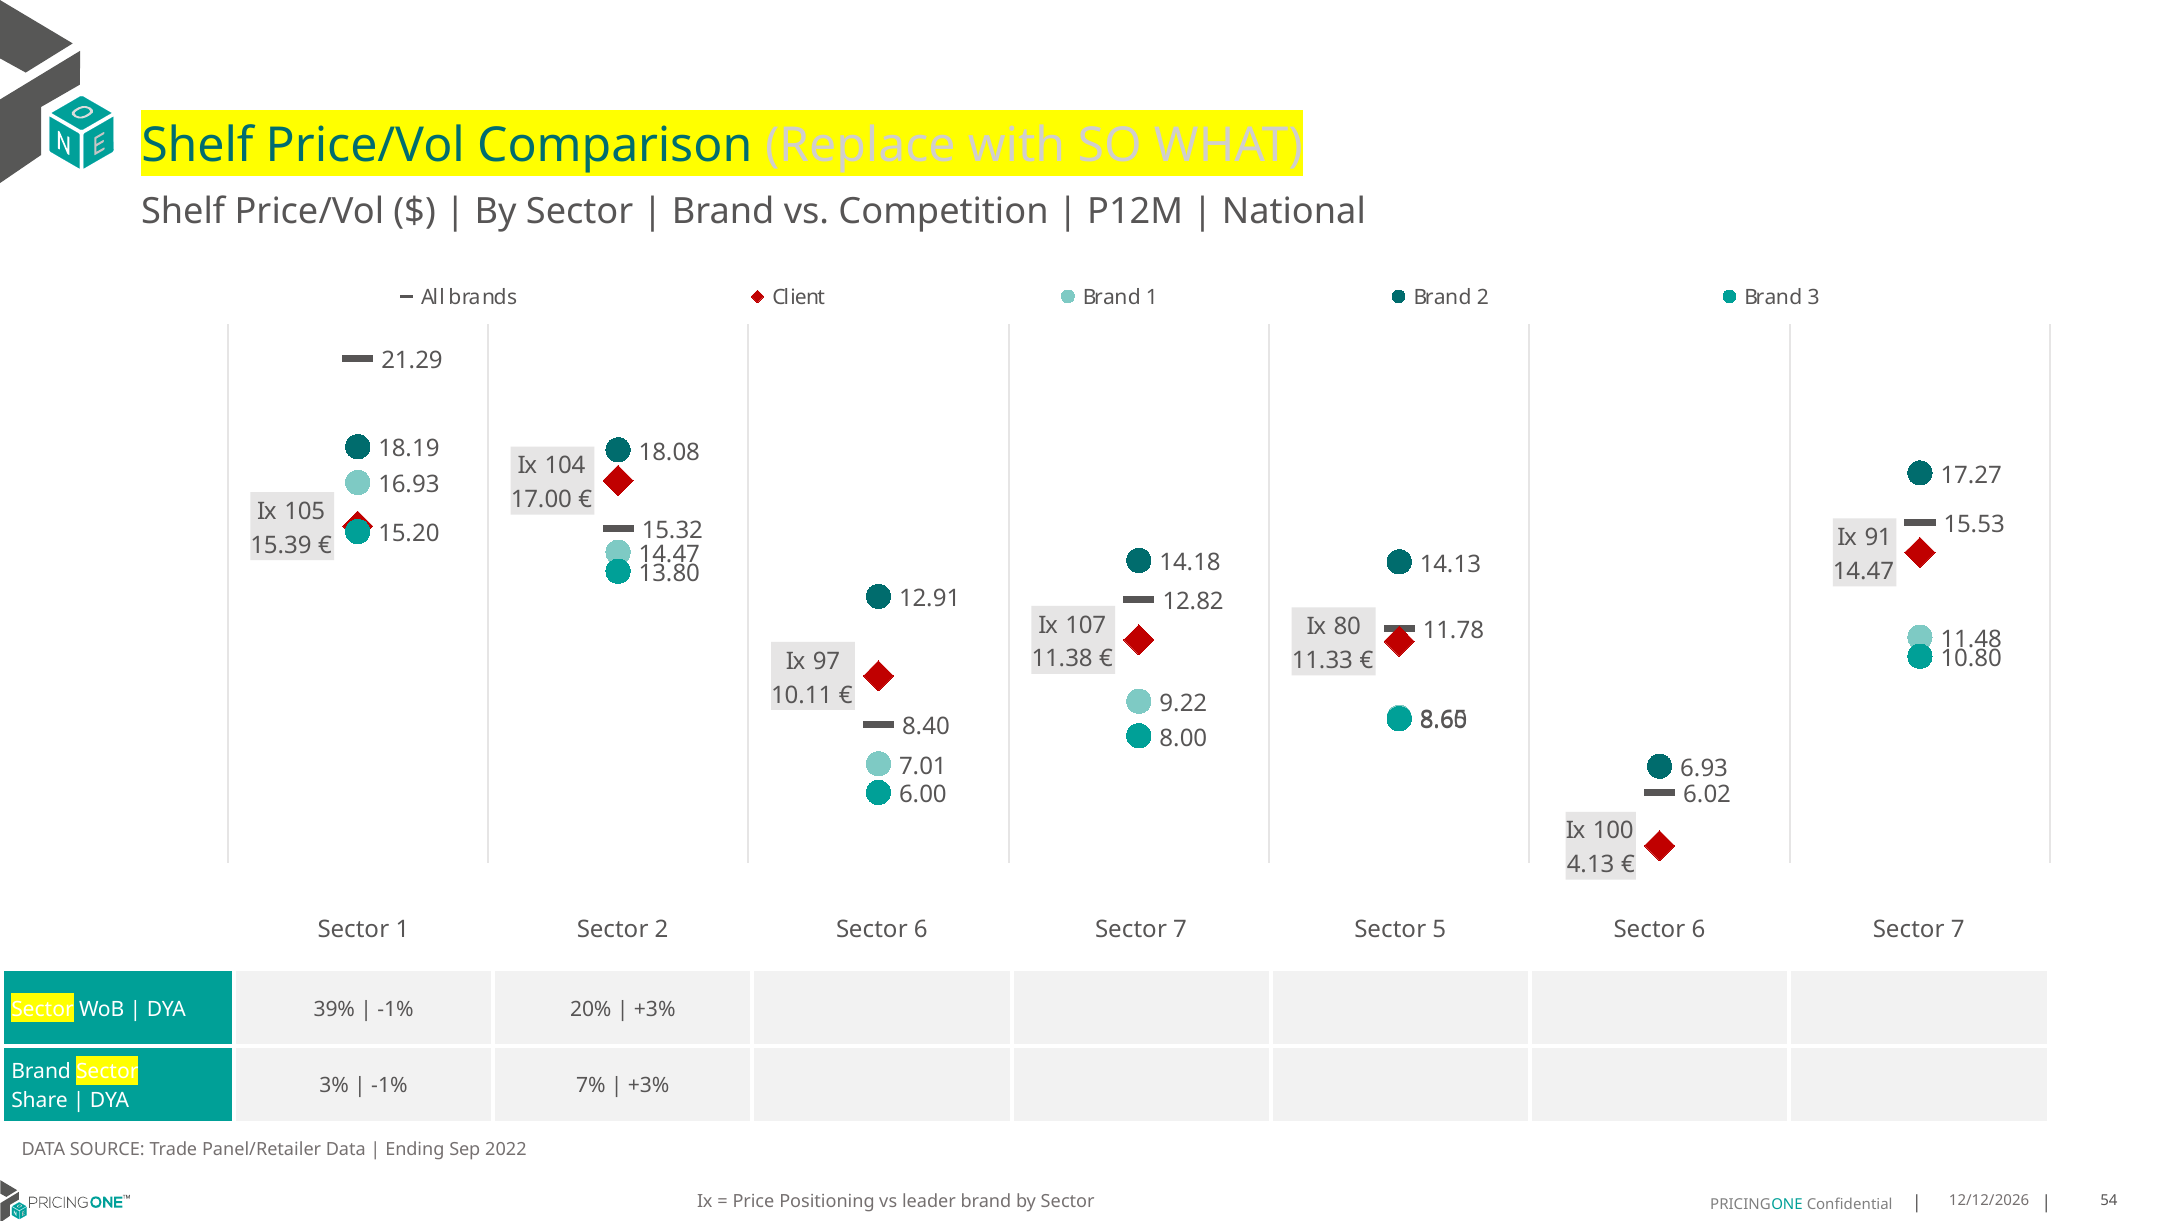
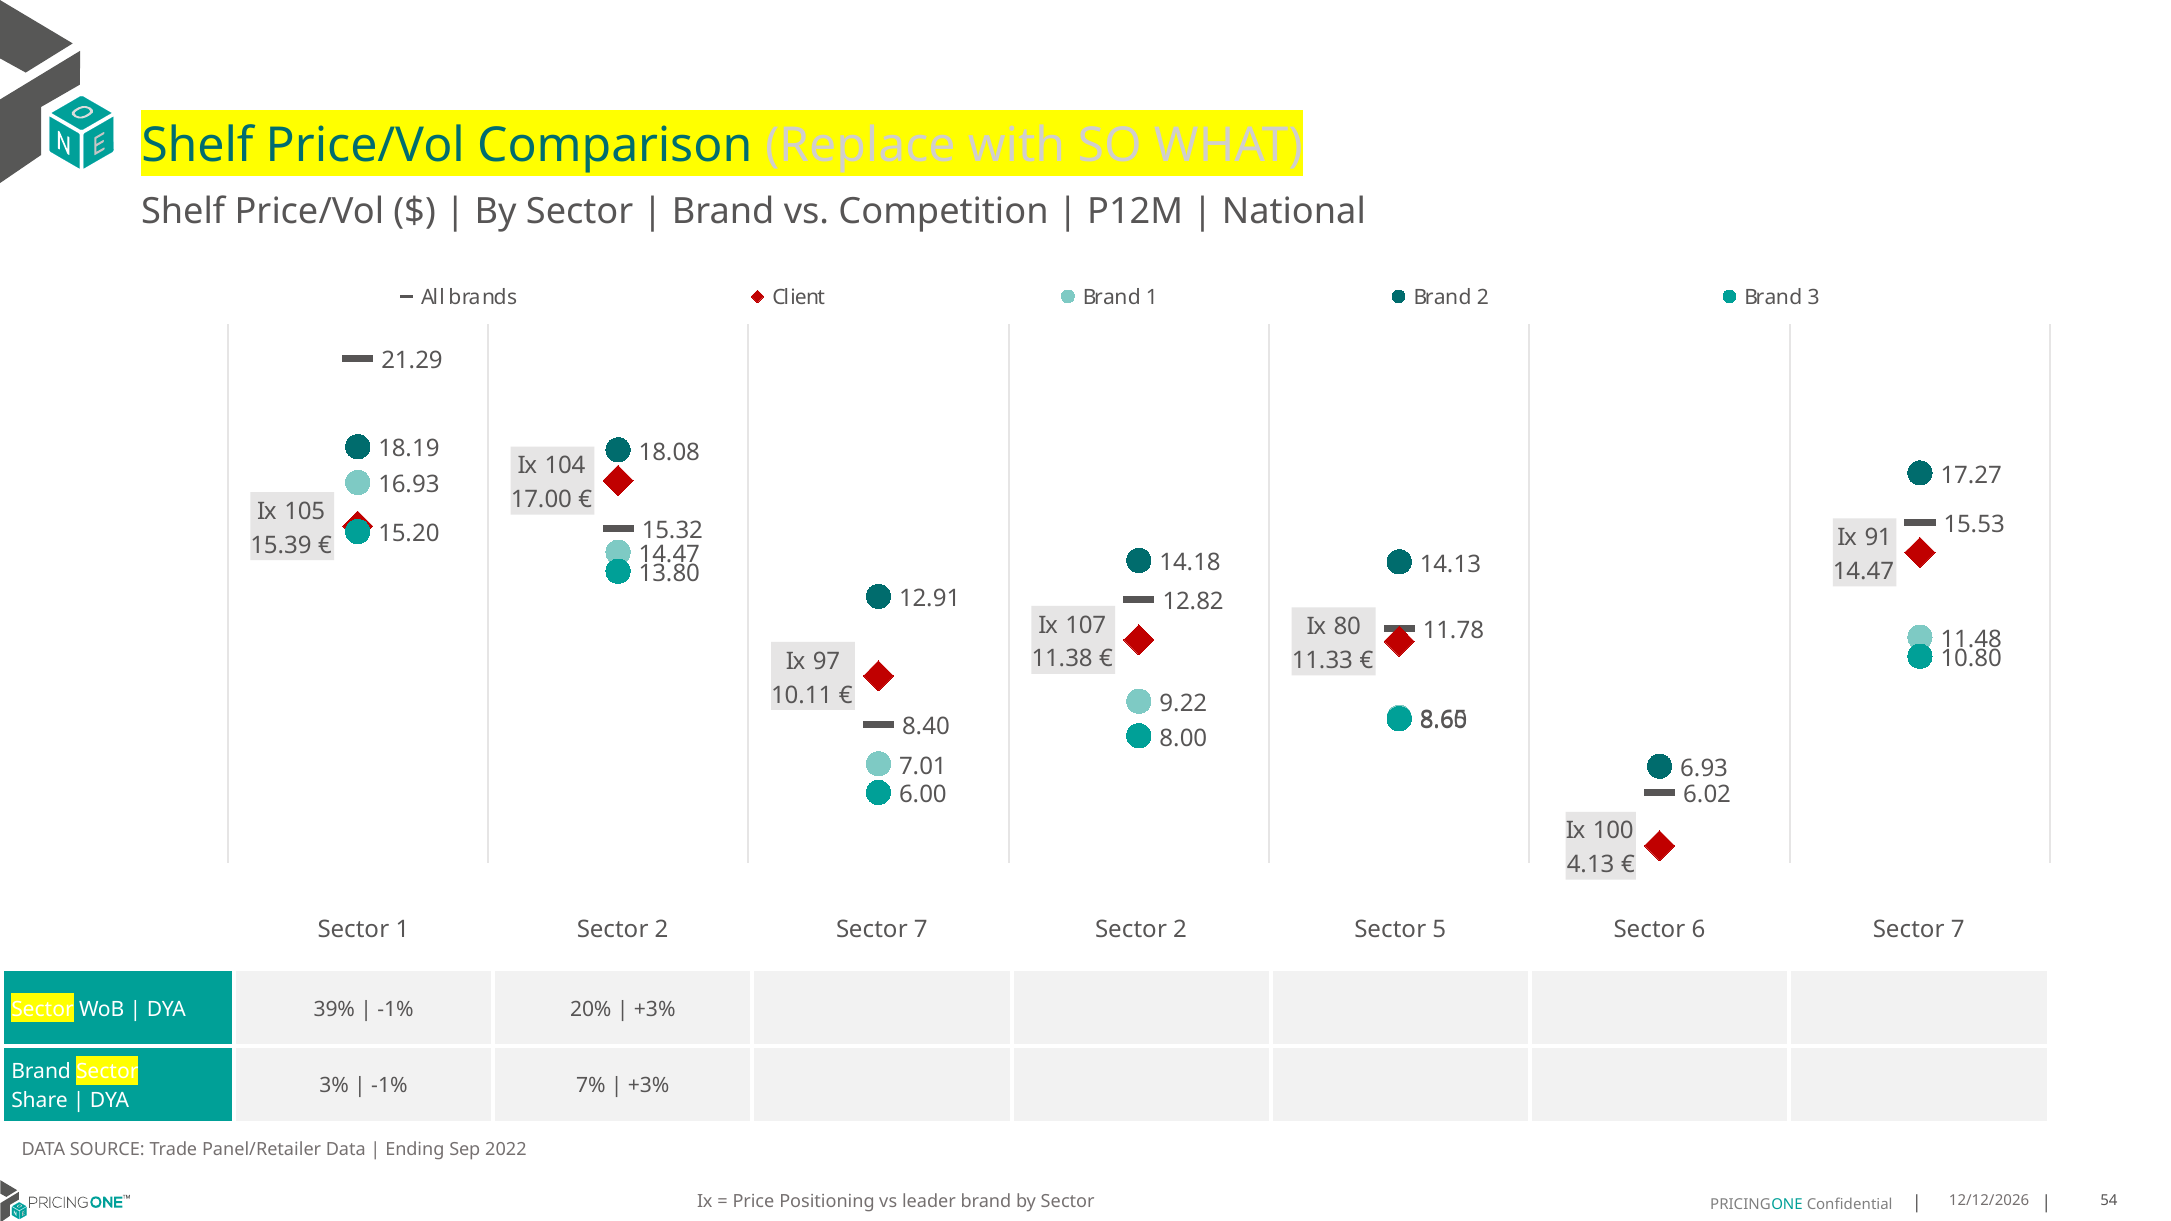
2 Sector 6: 6 -> 7
7 at (1180, 930): 7 -> 2
